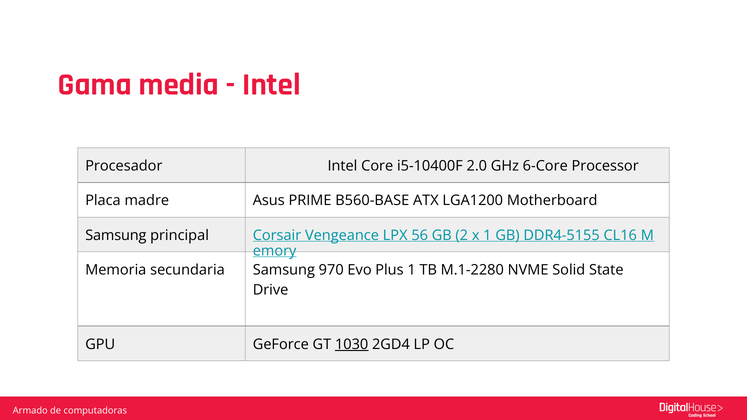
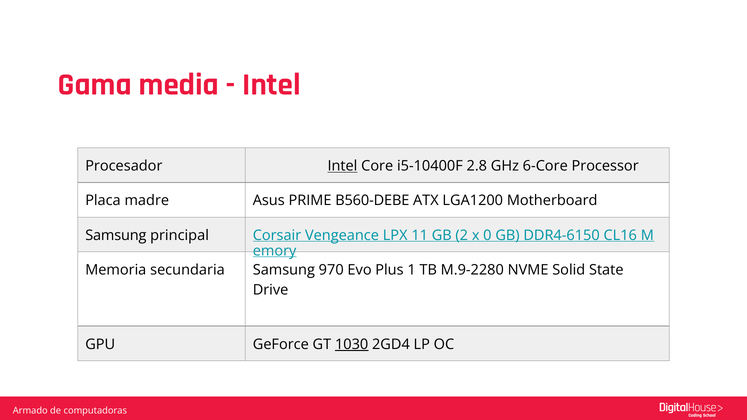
Intel at (342, 166) underline: none -> present
2.0: 2.0 -> 2.8
B560-BASE: B560-BASE -> B560-DEBE
56: 56 -> 11
x 1: 1 -> 0
DDR4-5155: DDR4-5155 -> DDR4-6150
M.1-2280: M.1-2280 -> M.9-2280
